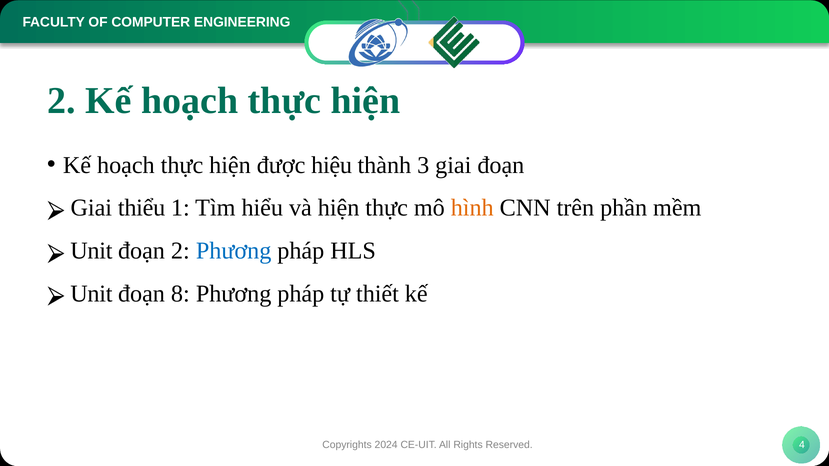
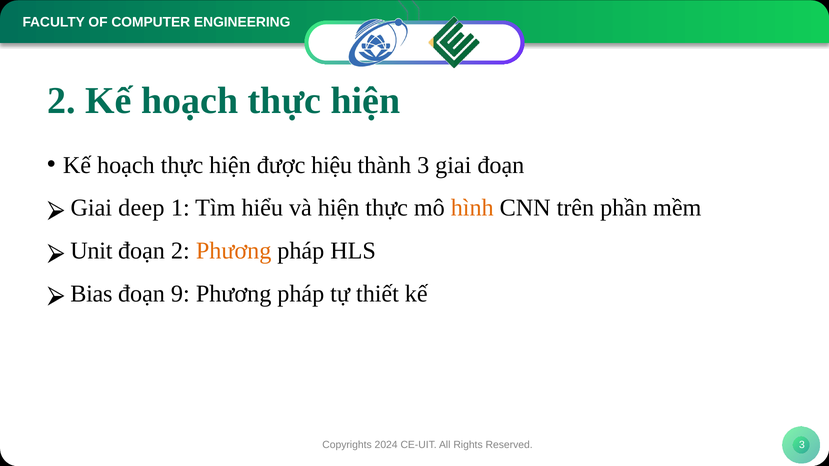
thiểu: thiểu -> deep
Phương at (234, 251) colour: blue -> orange
Unit at (91, 294): Unit -> Bias
8: 8 -> 9
Reserved 4: 4 -> 3
